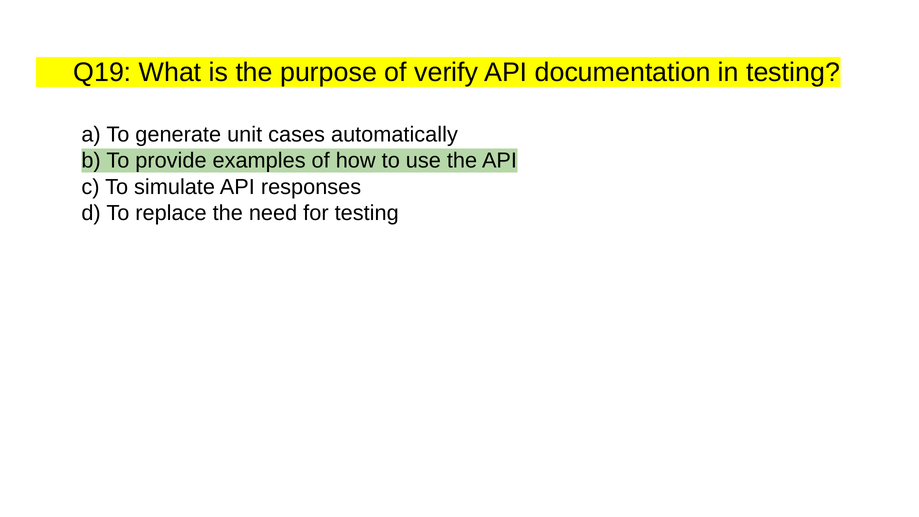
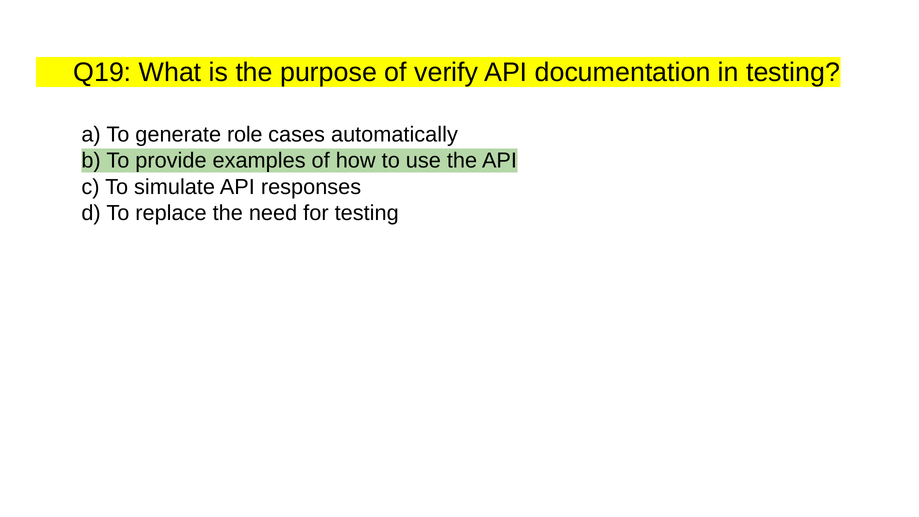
unit: unit -> role
